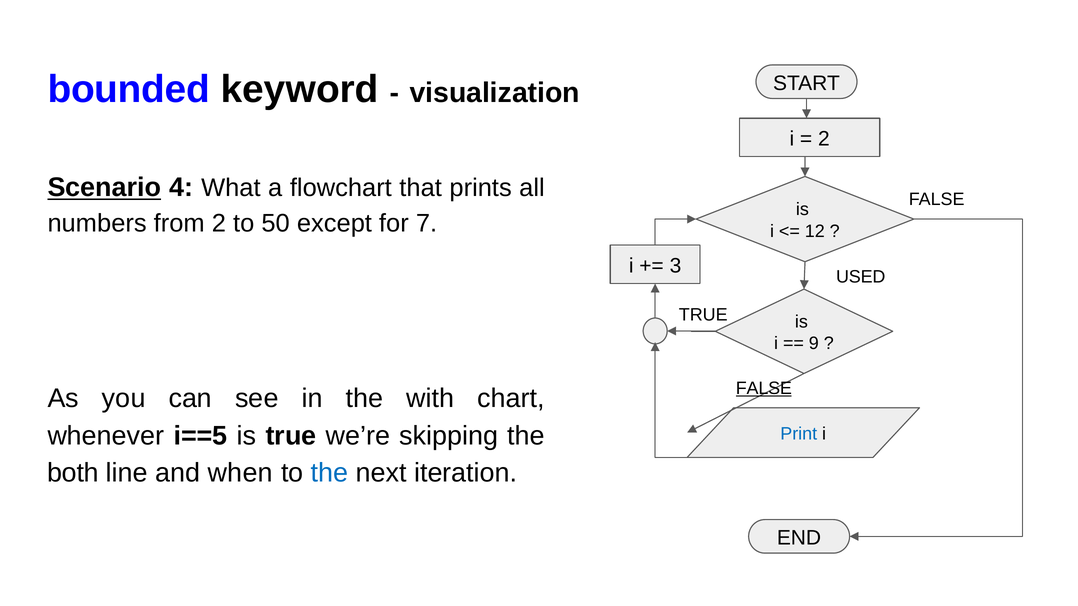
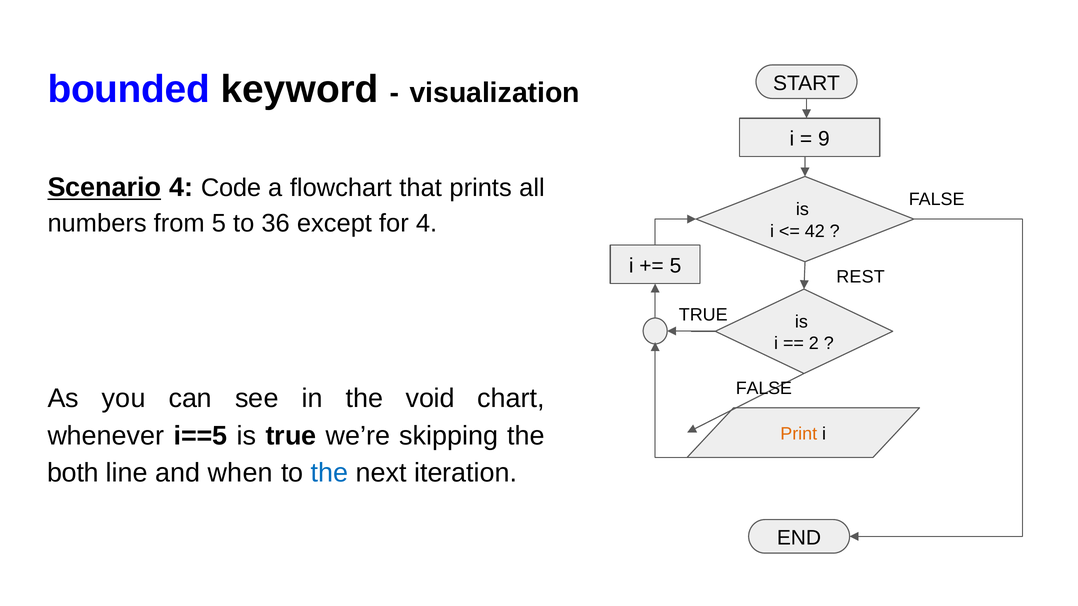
2 at (824, 139): 2 -> 9
What: What -> Code
from 2: 2 -> 5
50: 50 -> 36
for 7: 7 -> 4
12: 12 -> 42
3 at (675, 266): 3 -> 5
USED: USED -> REST
9: 9 -> 2
FALSE at (764, 389) underline: present -> none
with: with -> void
Print colour: blue -> orange
